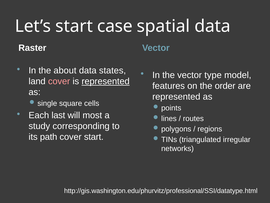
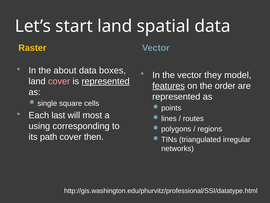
start case: case -> land
Raster colour: white -> yellow
states: states -> boxes
type: type -> they
features underline: none -> present
study: study -> using
cover start: start -> then
